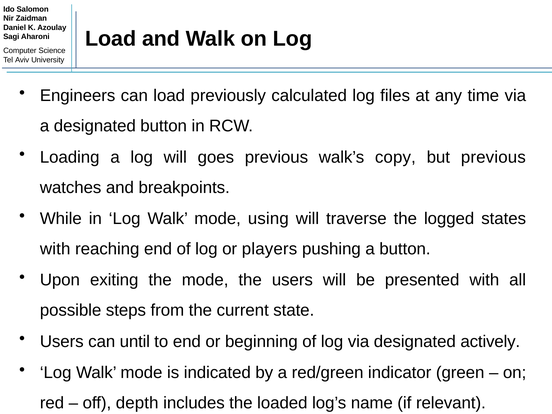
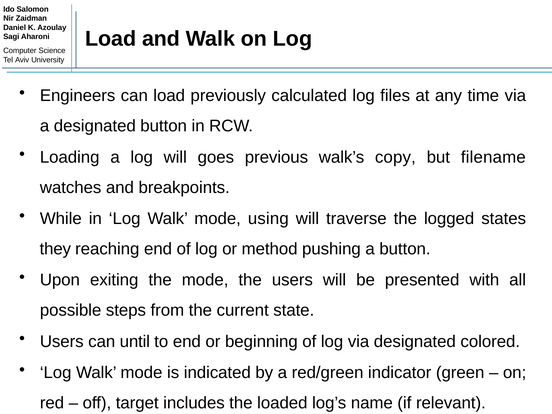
but previous: previous -> filename
with at (55, 249): with -> they
players: players -> method
actively: actively -> colored
depth: depth -> target
